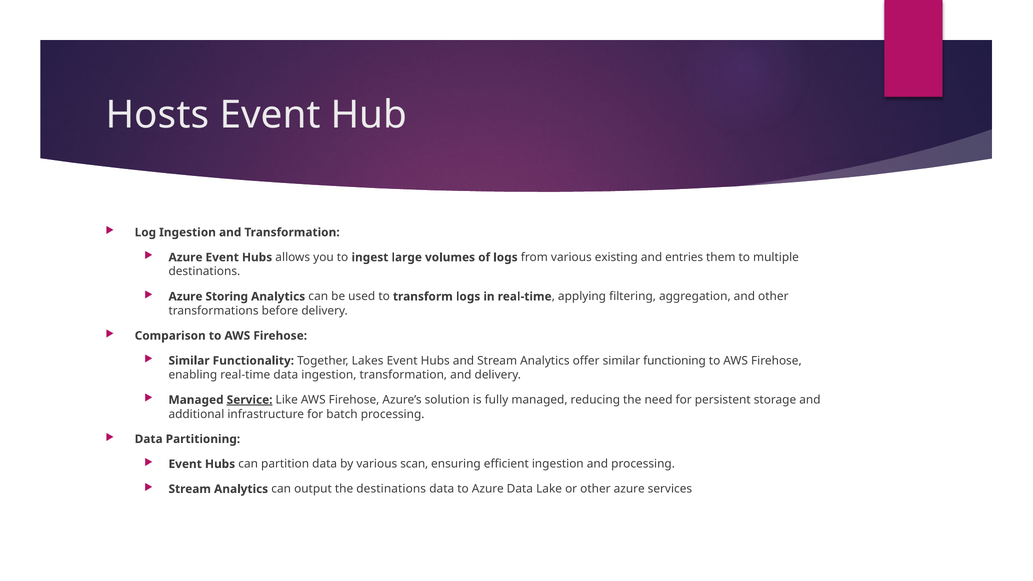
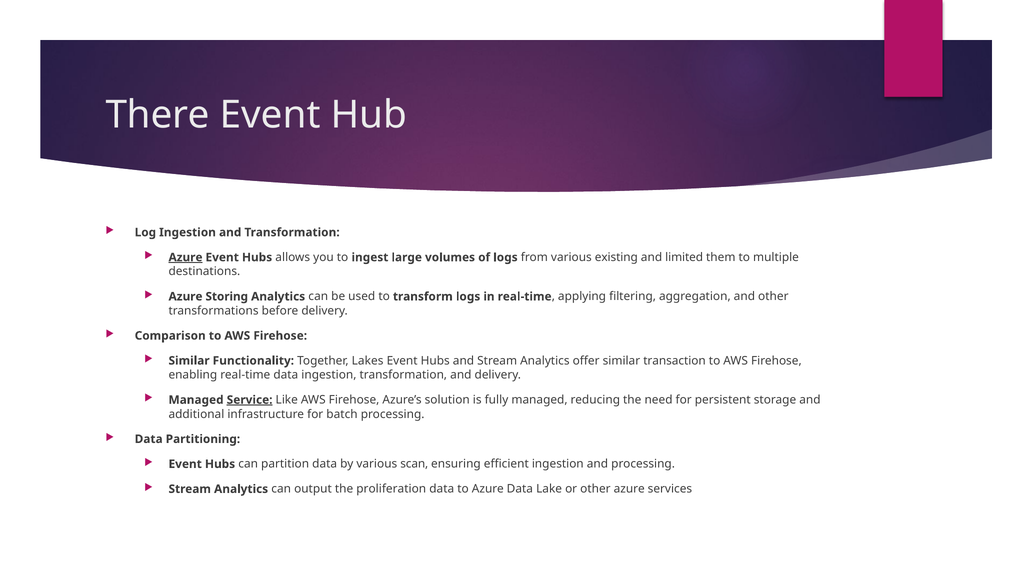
Hosts: Hosts -> There
Azure at (186, 257) underline: none -> present
entries: entries -> limited
functioning: functioning -> transaction
the destinations: destinations -> proliferation
